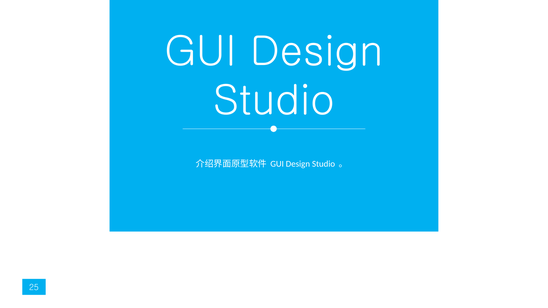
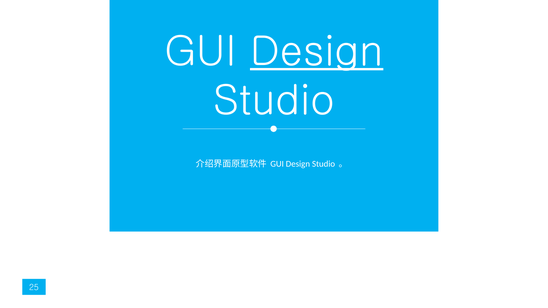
Design at (317, 52) underline: none -> present
